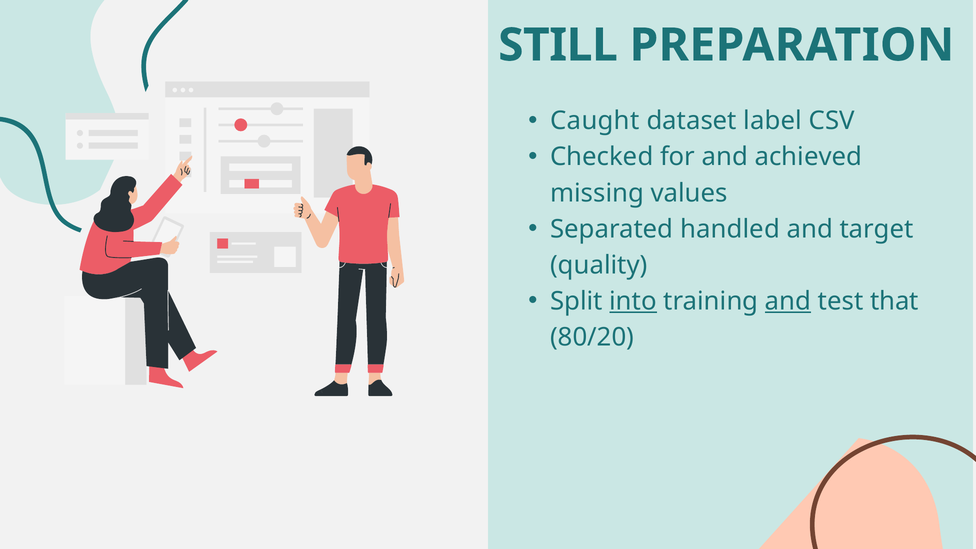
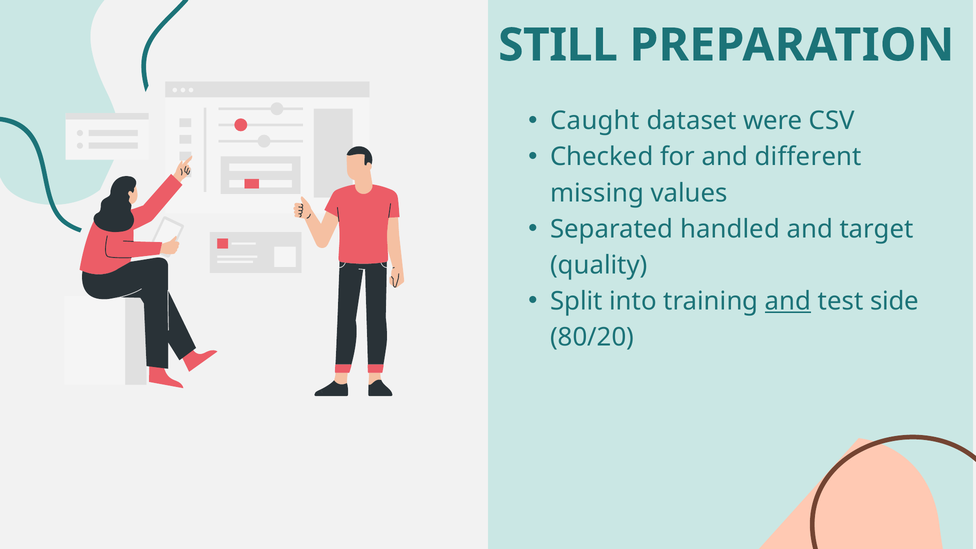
label: label -> were
achieved: achieved -> different
into underline: present -> none
that: that -> side
